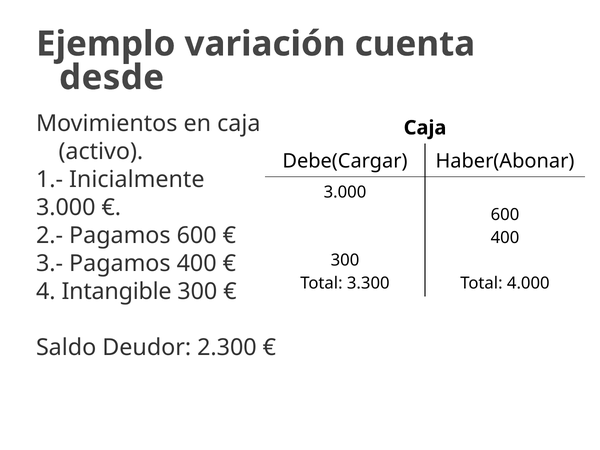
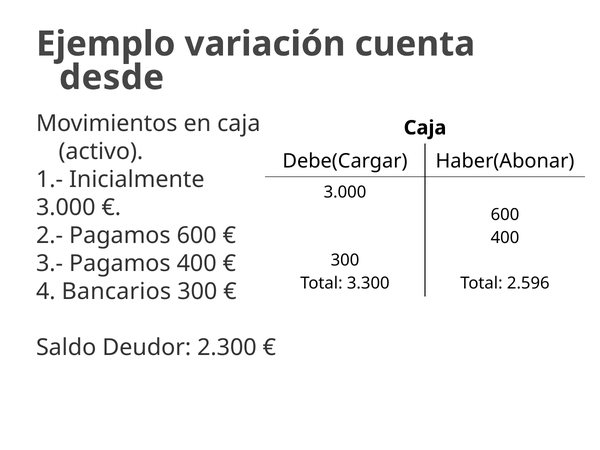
4.000: 4.000 -> 2.596
Intangible: Intangible -> Bancarios
